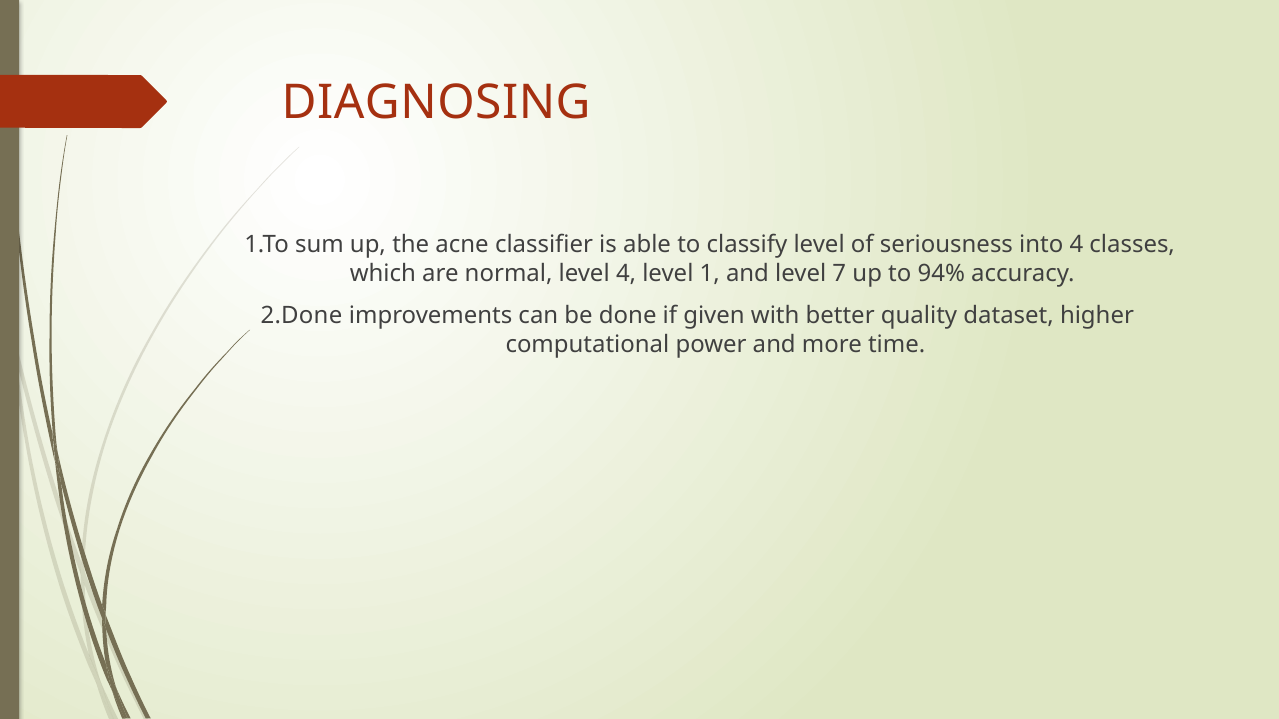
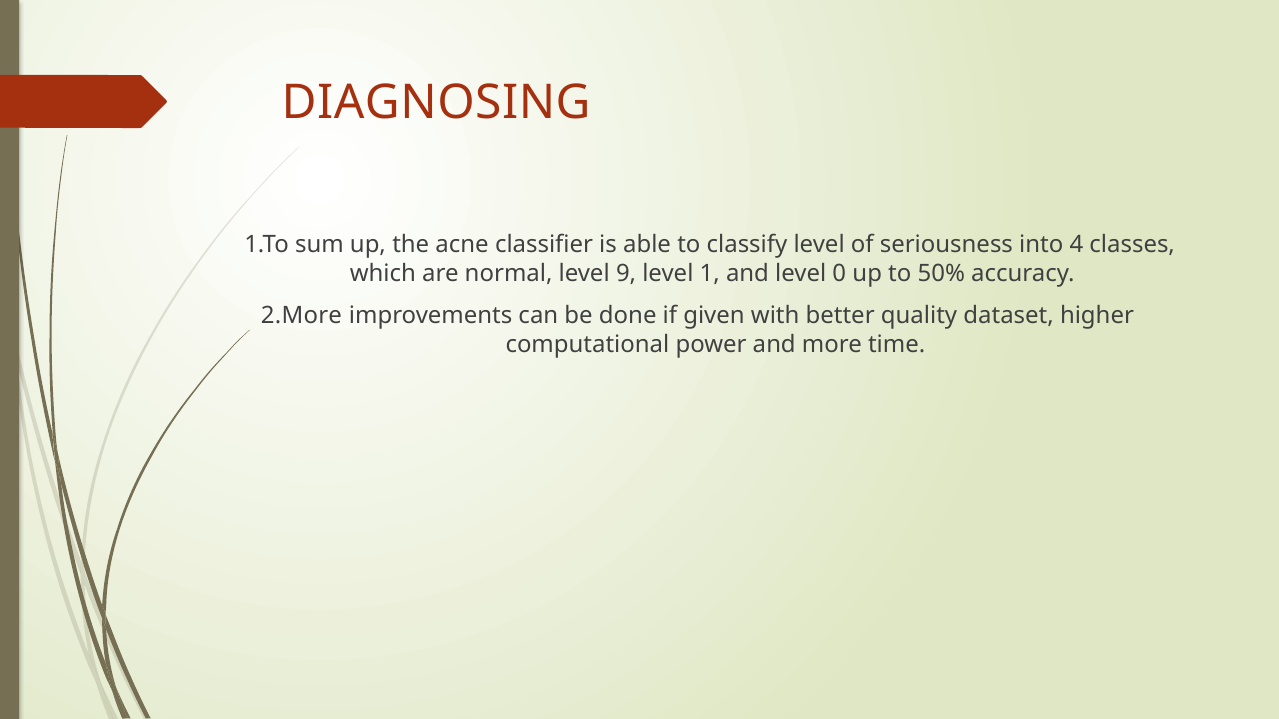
level 4: 4 -> 9
7: 7 -> 0
94%: 94% -> 50%
2.Done: 2.Done -> 2.More
